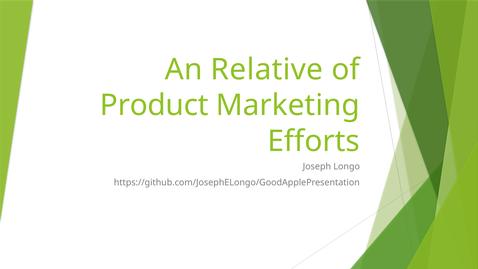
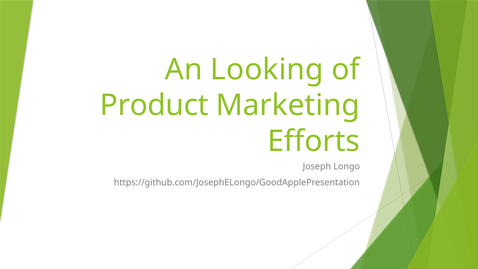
Relative: Relative -> Looking
